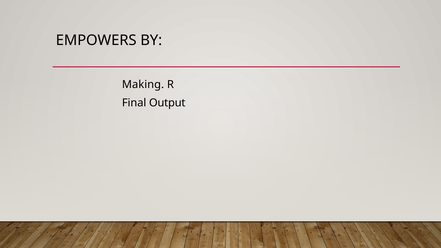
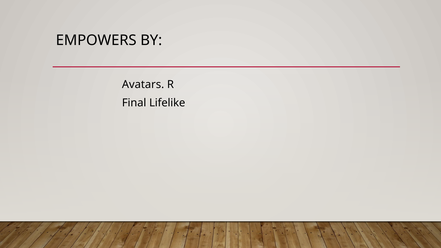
Making: Making -> Avatars
Output: Output -> Lifelike
